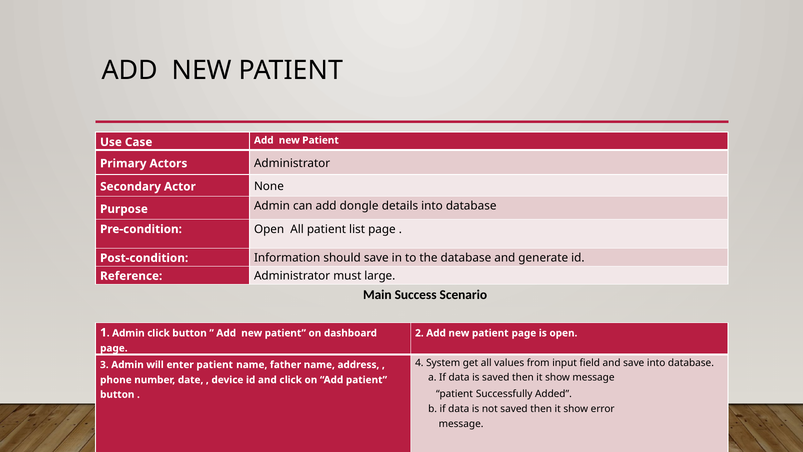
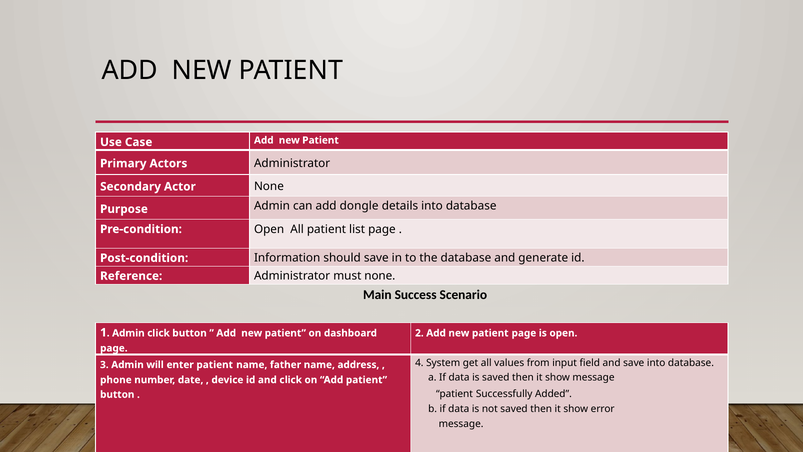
must large: large -> none
